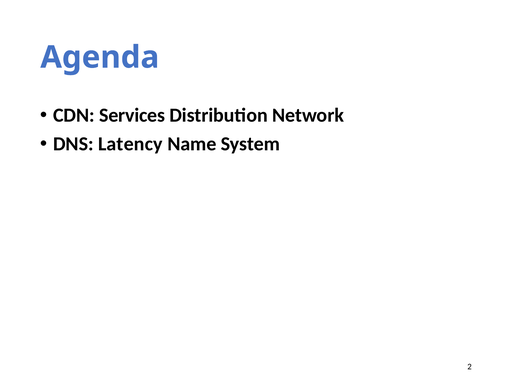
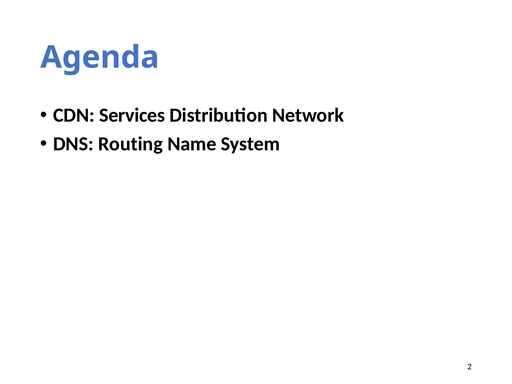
Latency: Latency -> Routing
